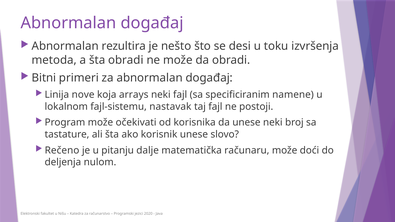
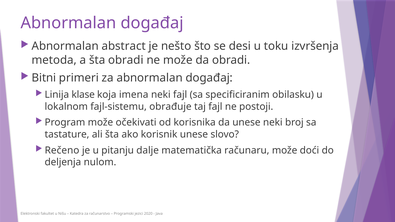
rezultira: rezultira -> abstract
nove: nove -> klase
arrays: arrays -> imena
namene: namene -> obilasku
nastavak: nastavak -> obrađuje
